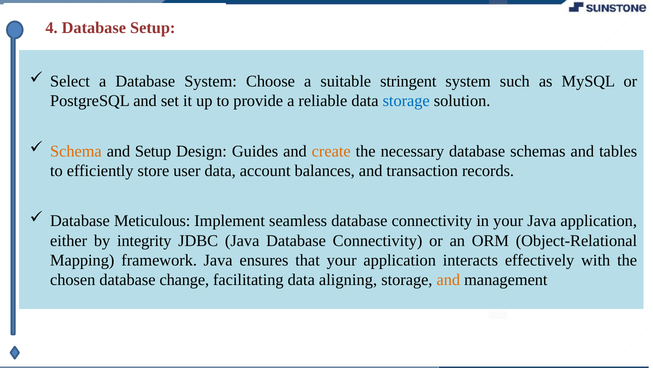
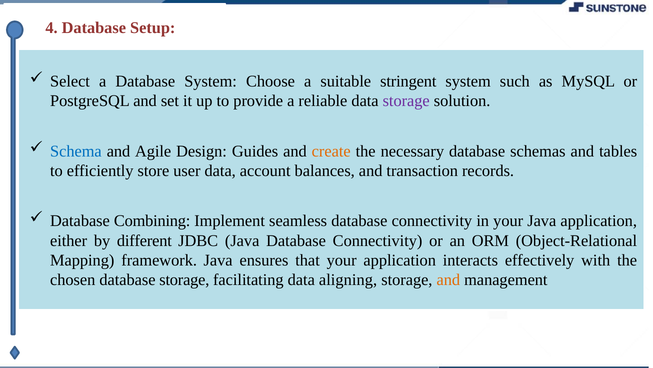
storage at (406, 101) colour: blue -> purple
Schema colour: orange -> blue
and Setup: Setup -> Agile
Meticulous: Meticulous -> Combining
integrity: integrity -> different
database change: change -> storage
